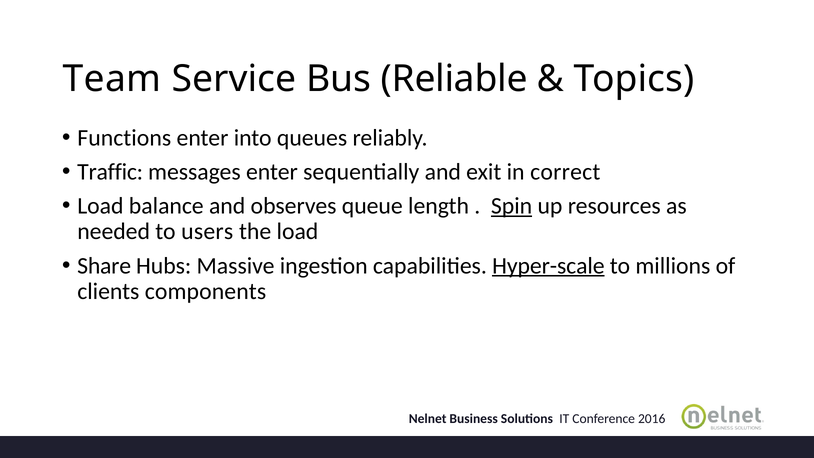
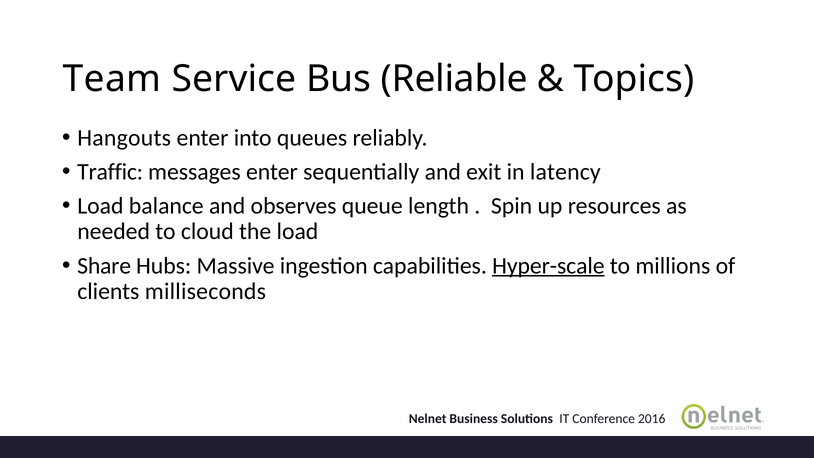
Functions: Functions -> Hangouts
correct: correct -> latency
Spin underline: present -> none
users: users -> cloud
components: components -> milliseconds
